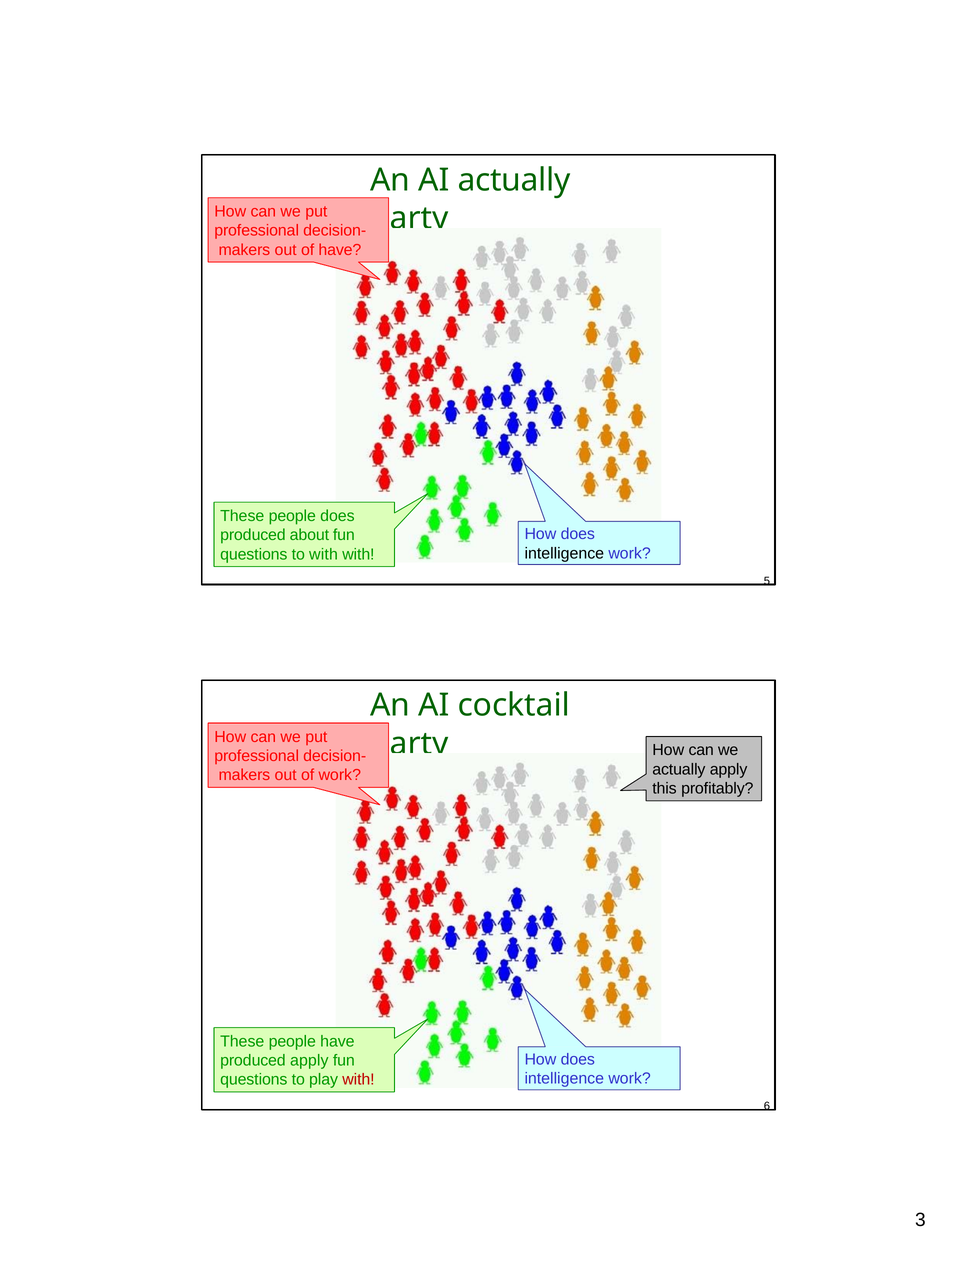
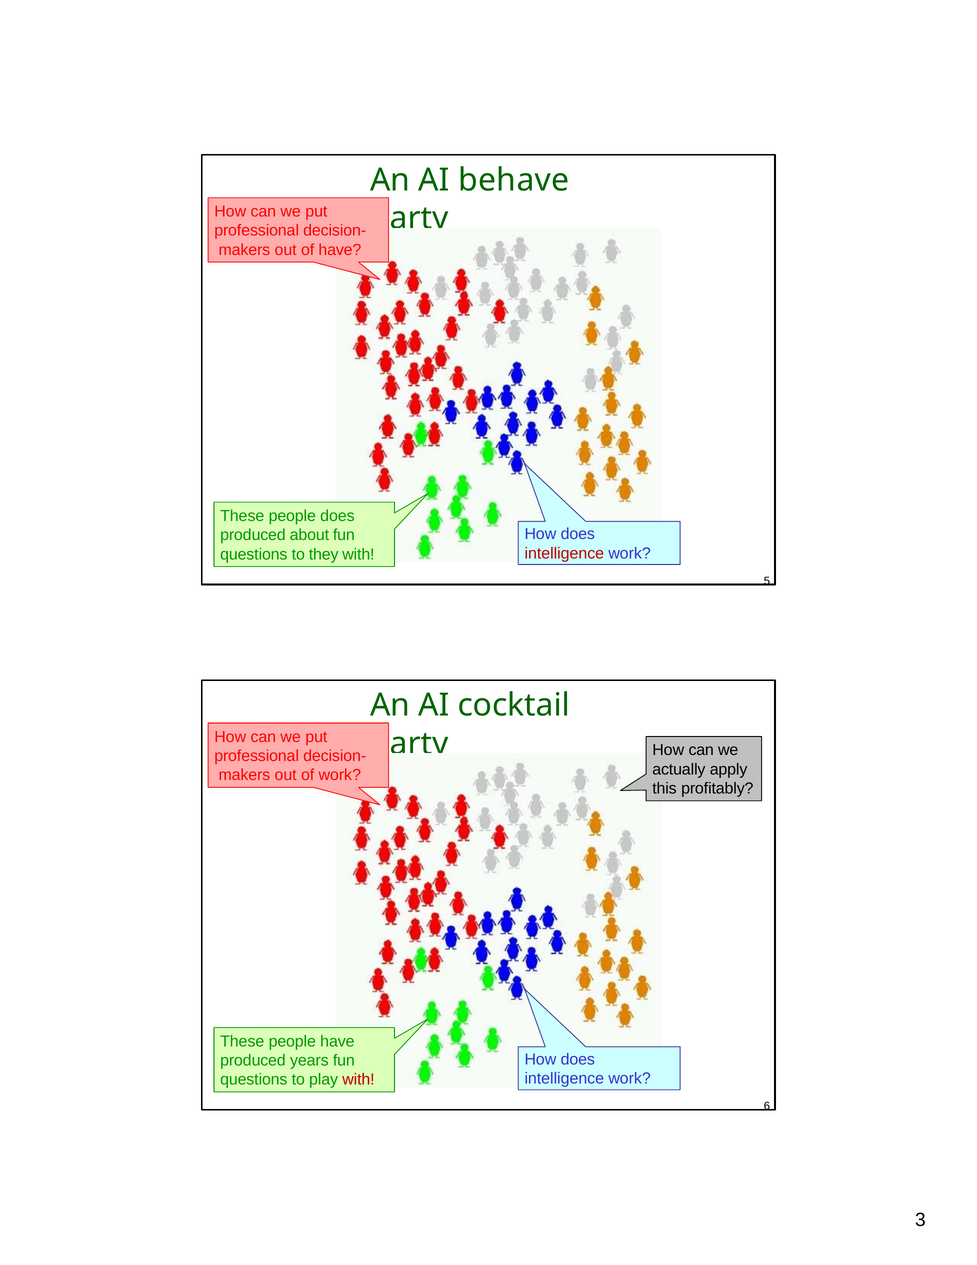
AI actually: actually -> behave
intelligence at (564, 553) colour: black -> red
to with: with -> they
produced apply: apply -> years
